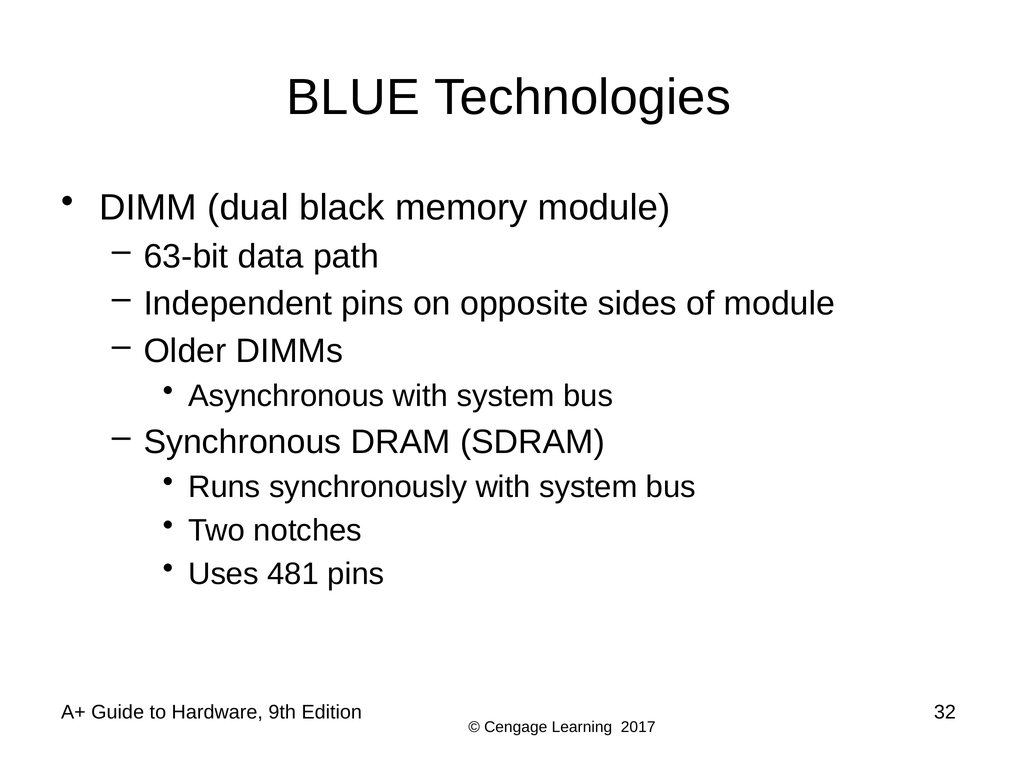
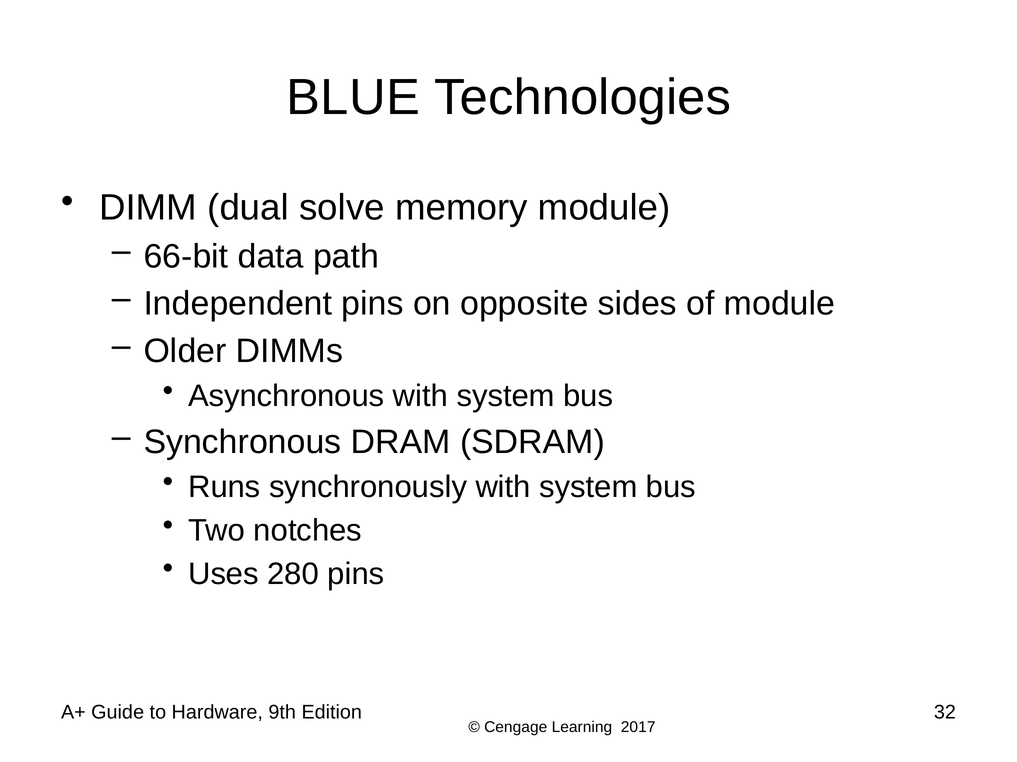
black: black -> solve
63-bit: 63-bit -> 66-bit
481: 481 -> 280
